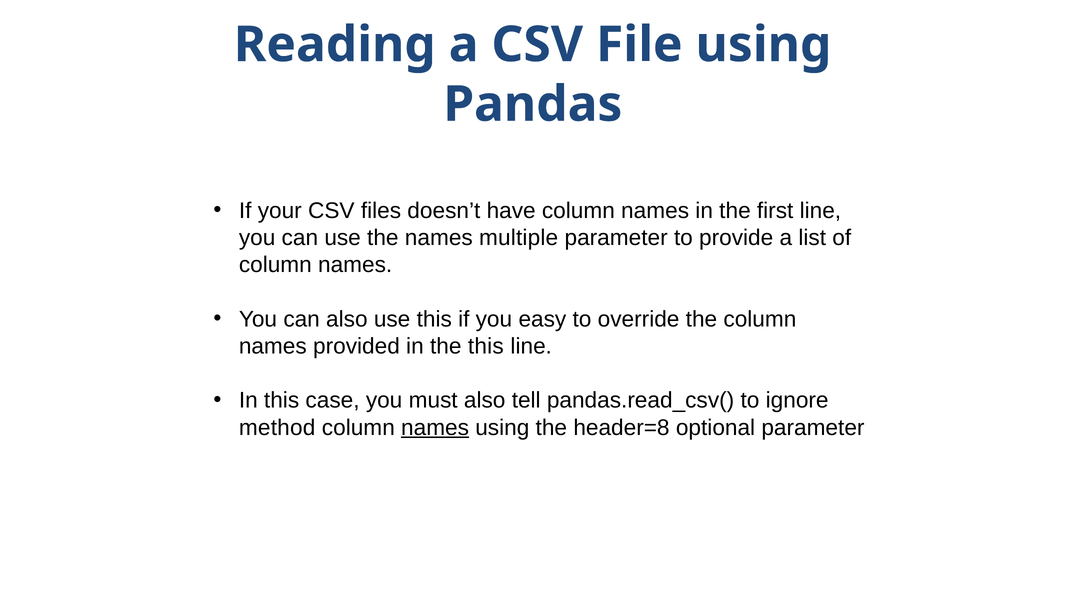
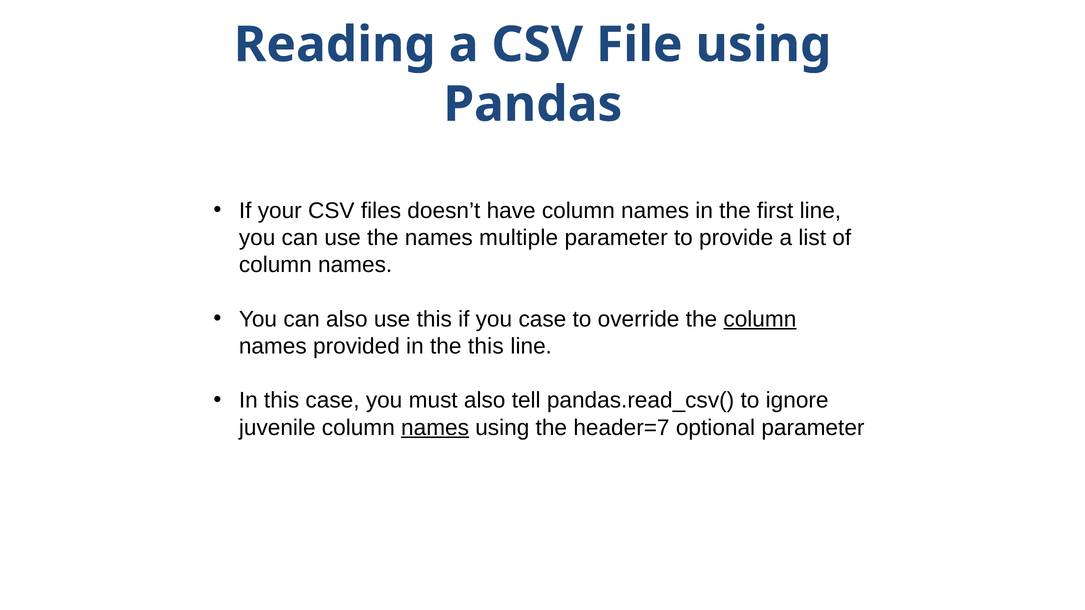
you easy: easy -> case
column at (760, 319) underline: none -> present
method: method -> juvenile
header=8: header=8 -> header=7
